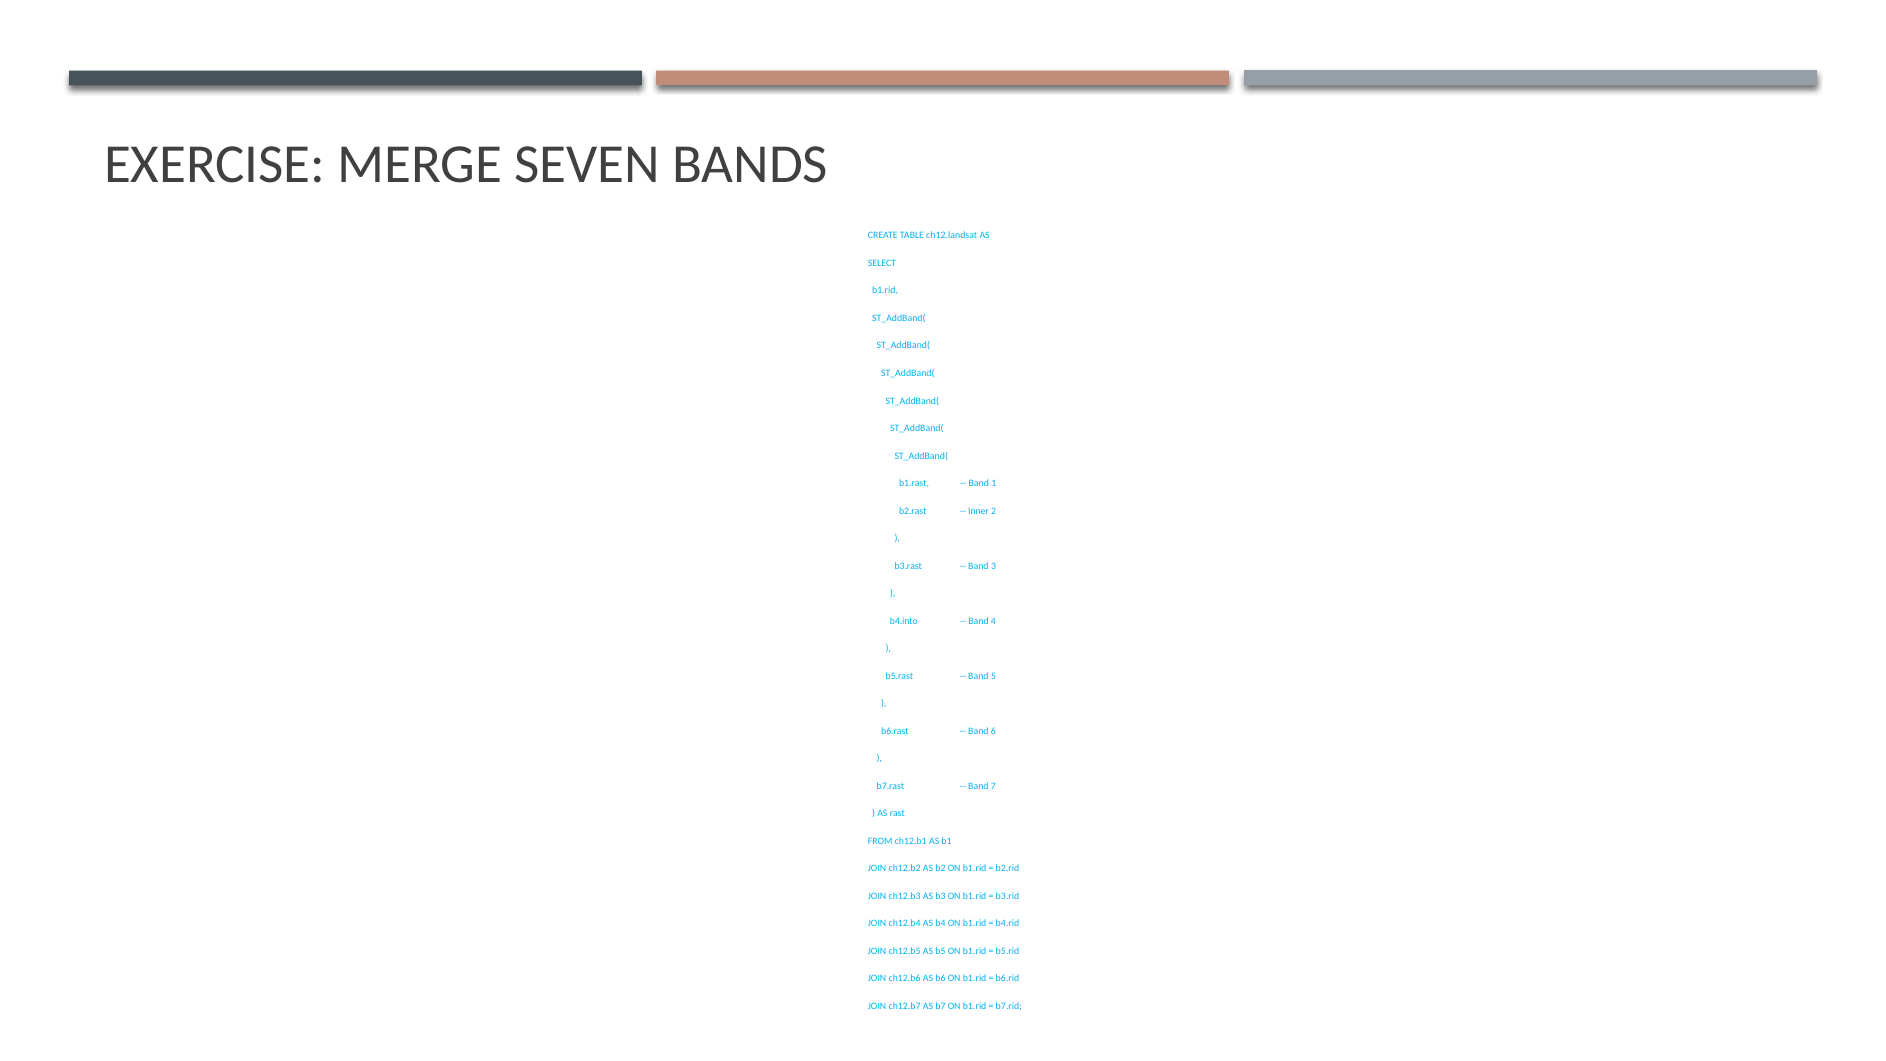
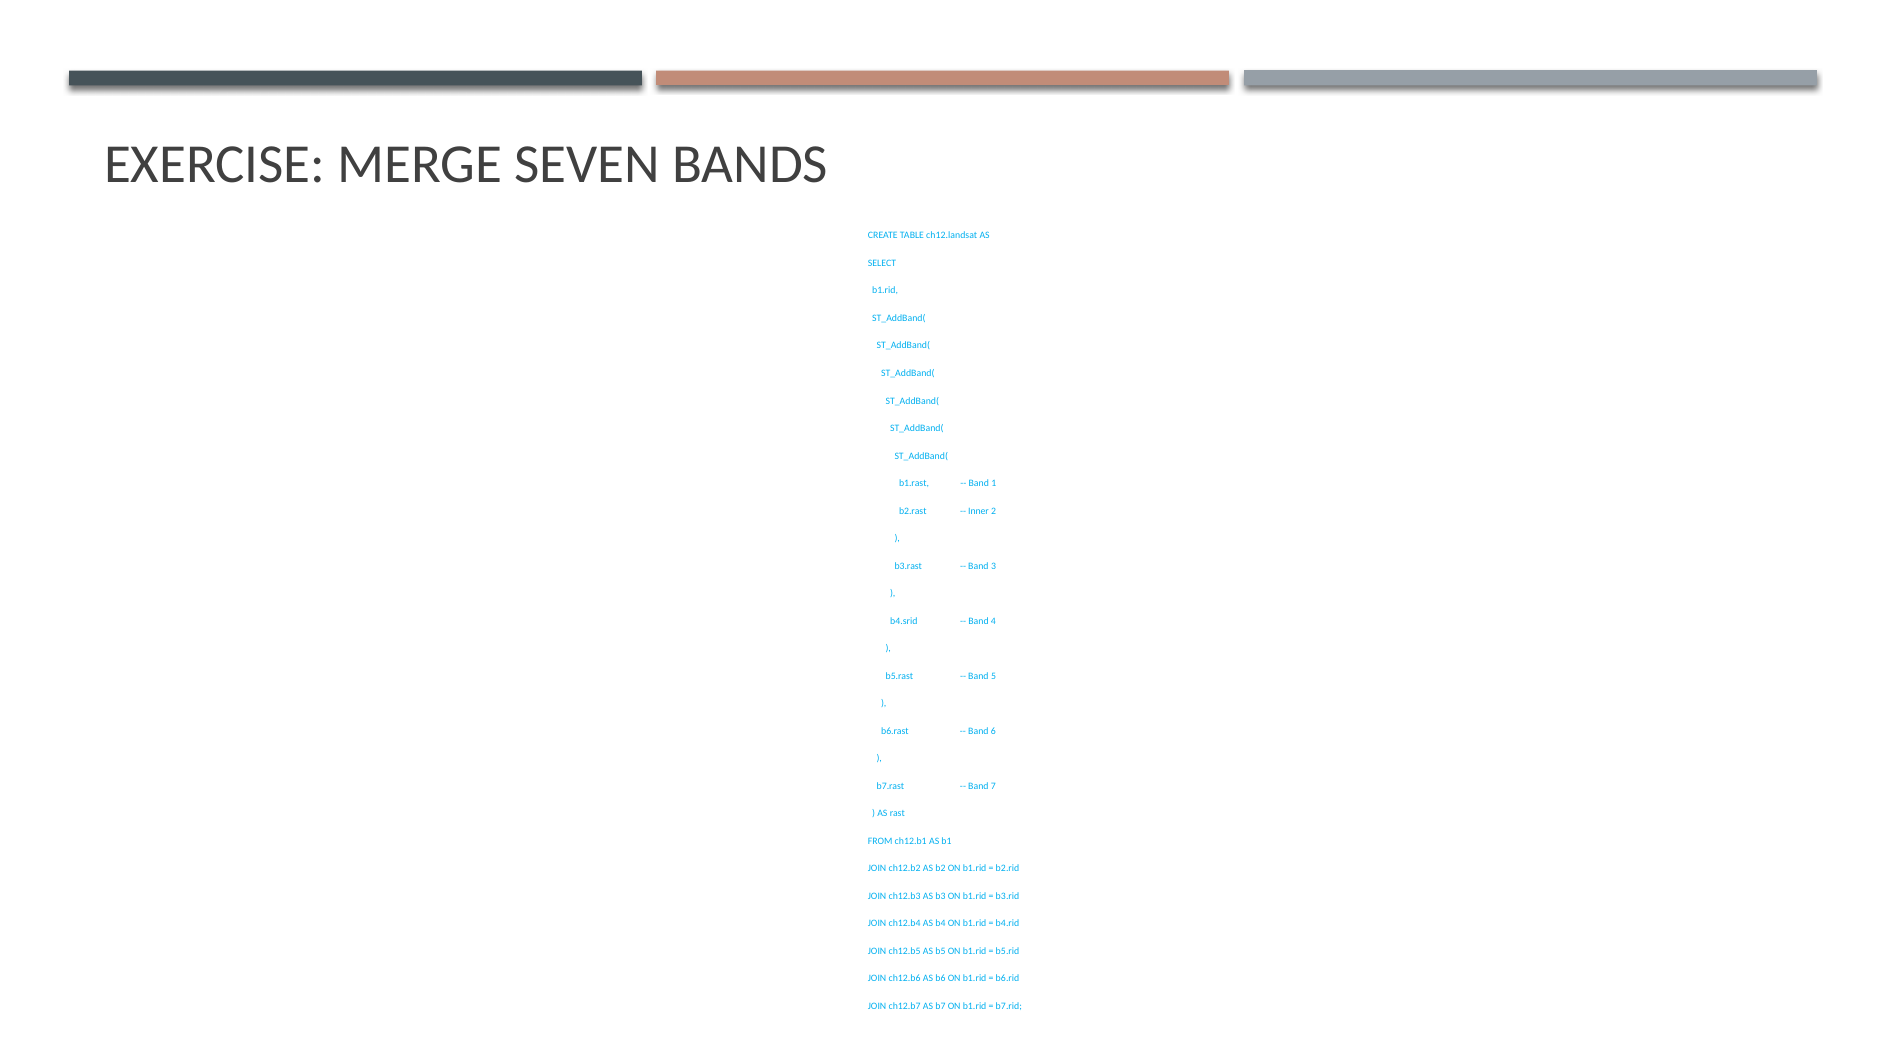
b4.into: b4.into -> b4.srid
